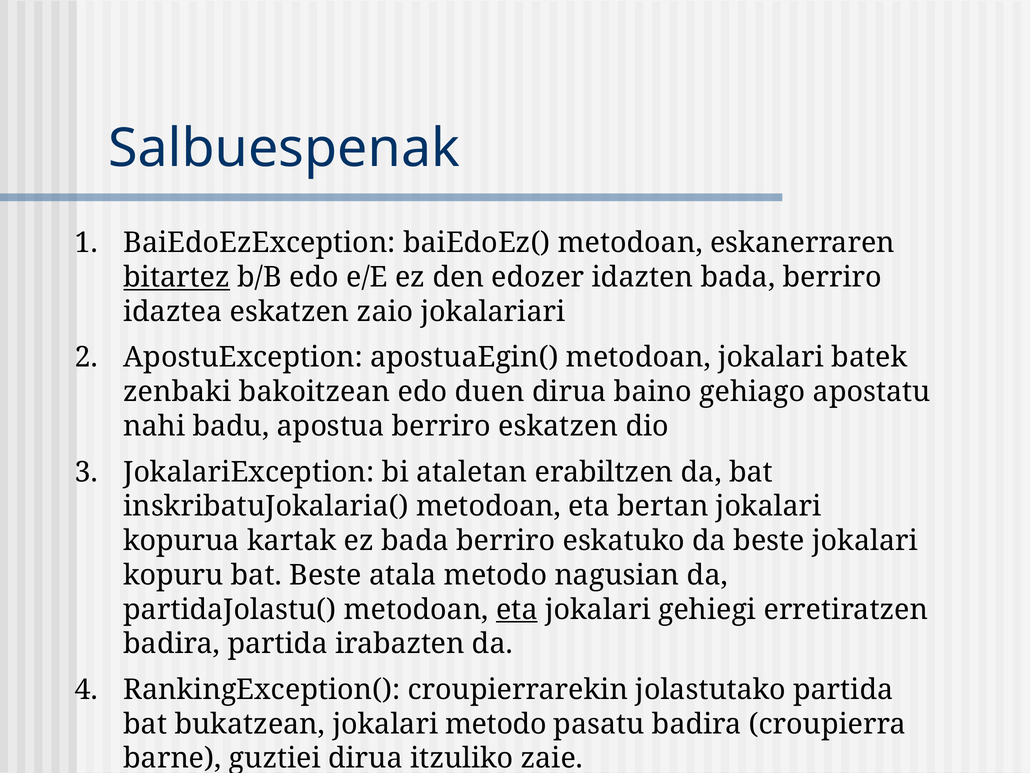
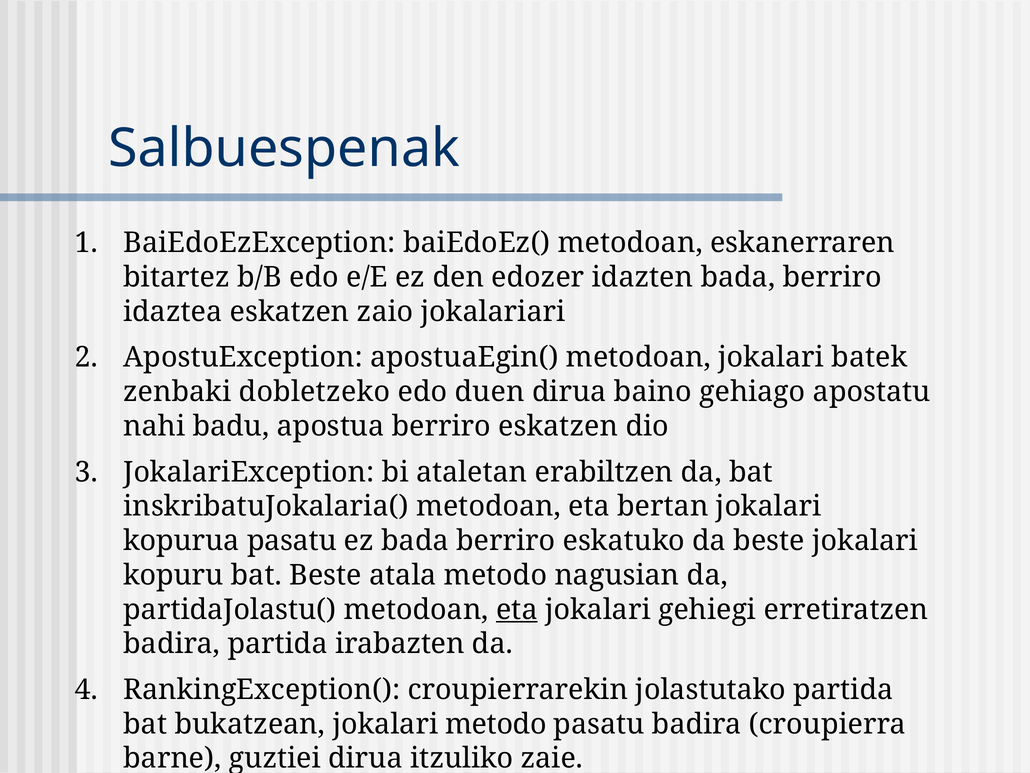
bitartez underline: present -> none
bakoitzean: bakoitzean -> dobletzeko
kopurua kartak: kartak -> pasatu
